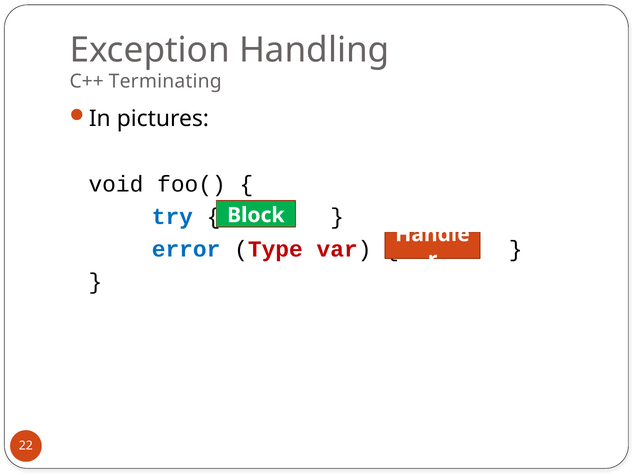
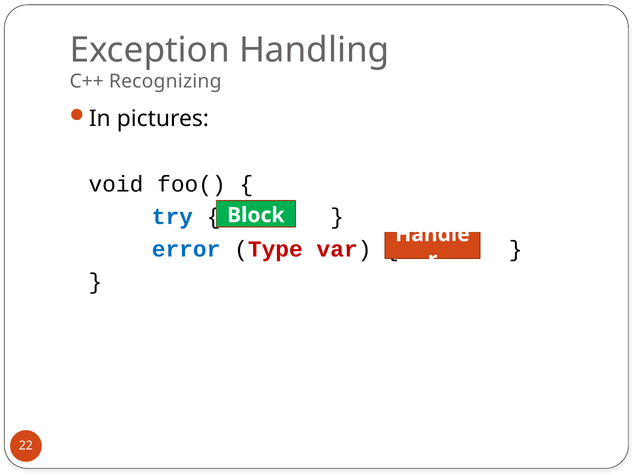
Terminating: Terminating -> Recognizing
